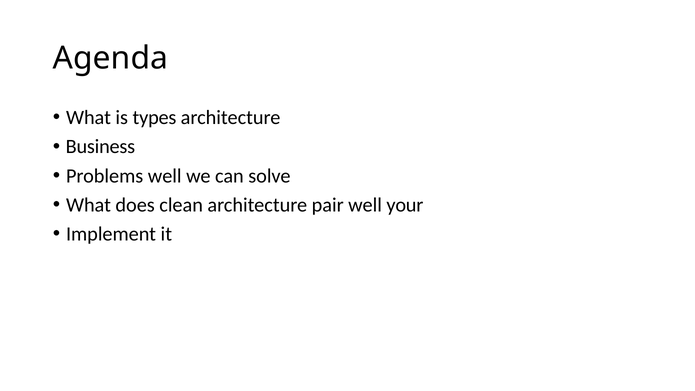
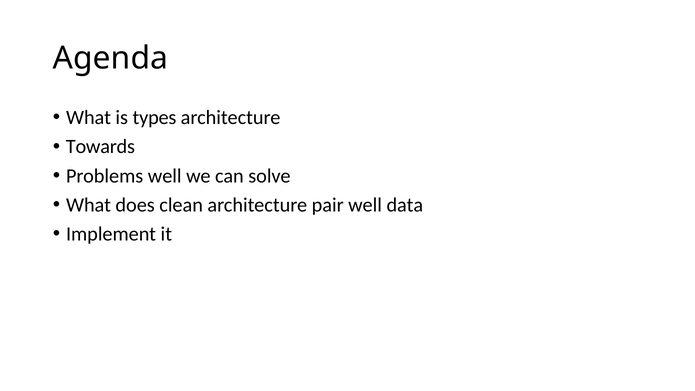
Business: Business -> Towards
your: your -> data
